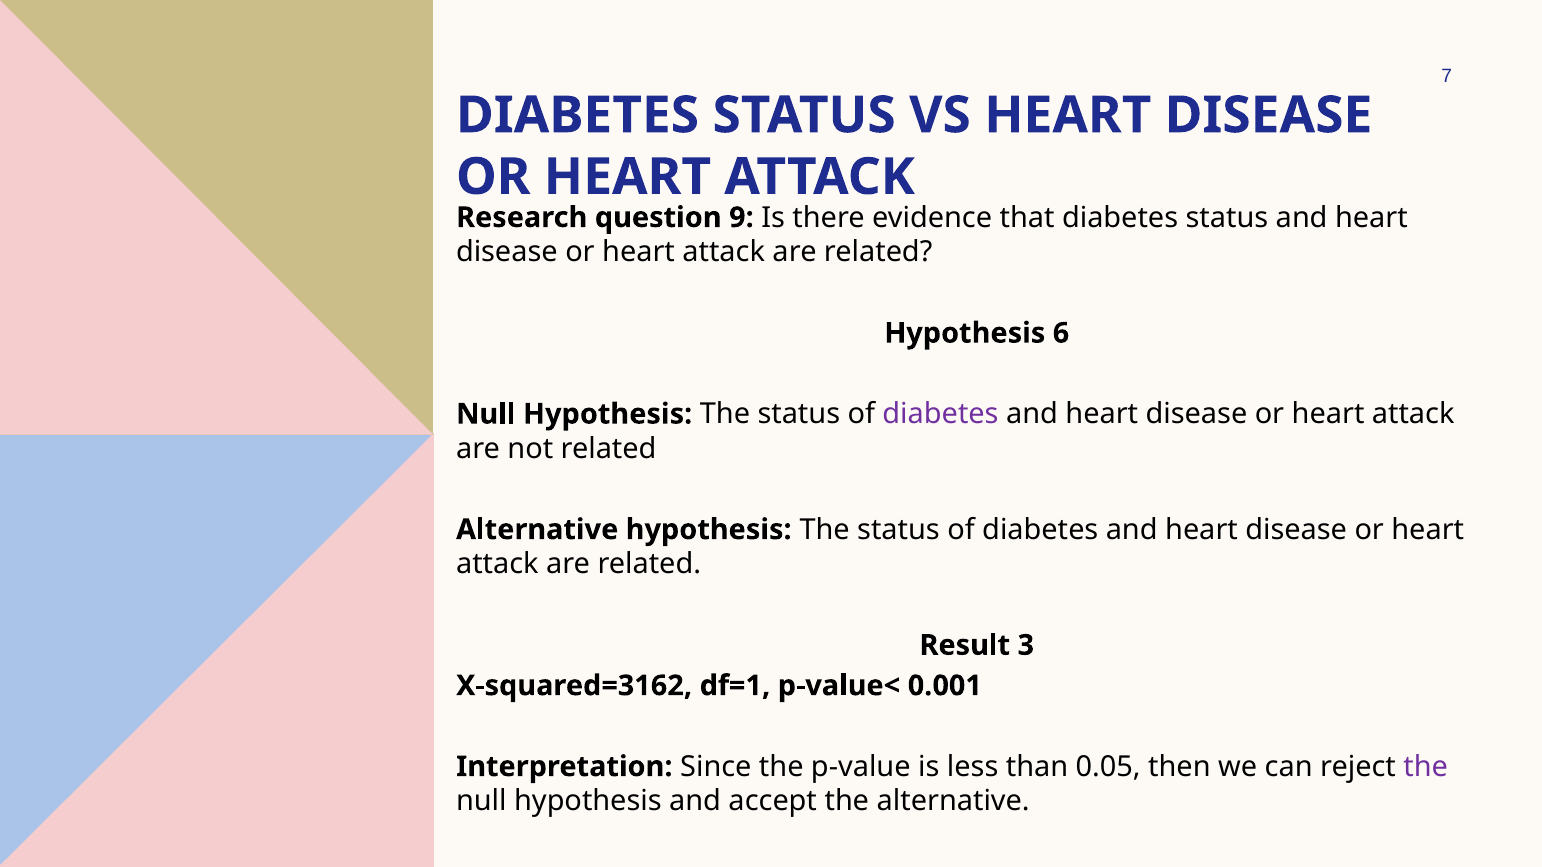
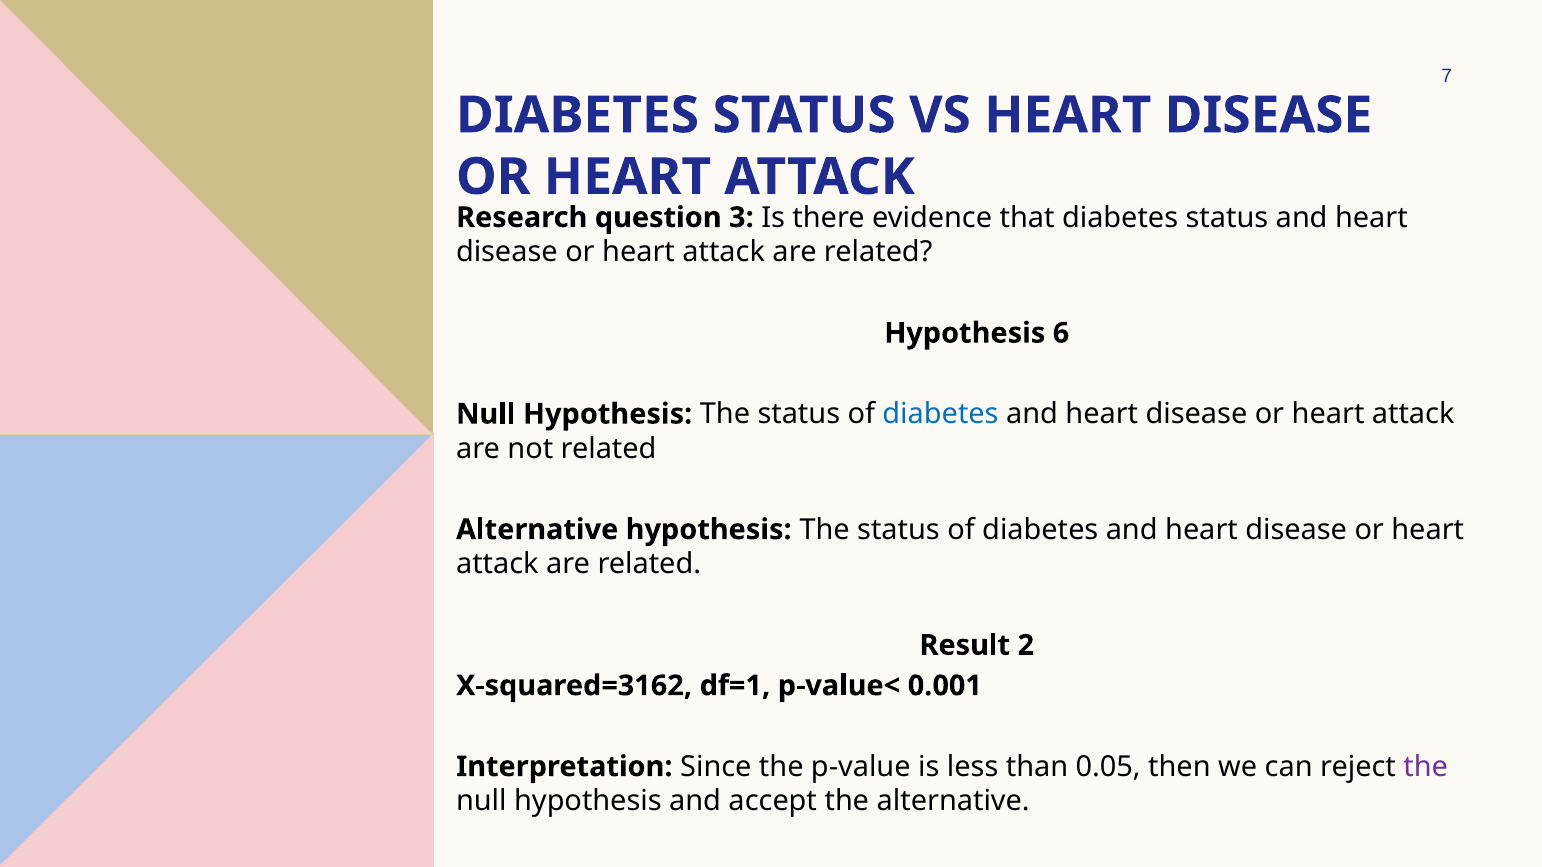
9: 9 -> 3
diabetes at (941, 414) colour: purple -> blue
3: 3 -> 2
